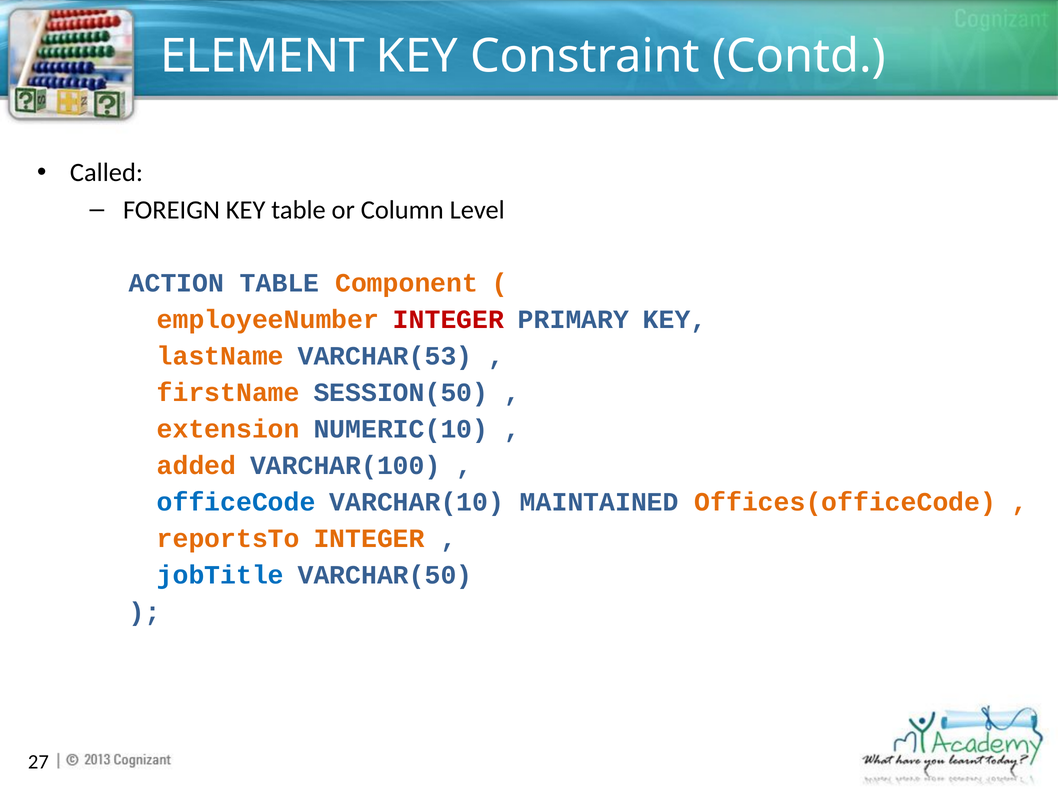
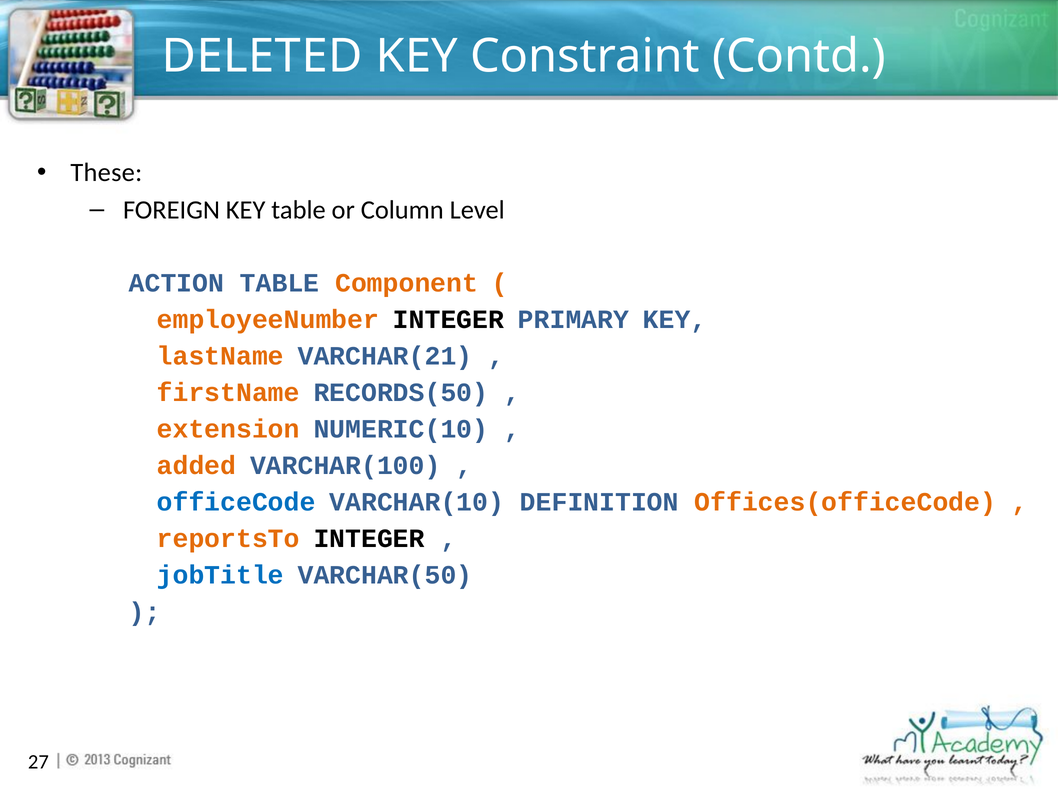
ELEMENT: ELEMENT -> DELETED
Called: Called -> These
INTEGER at (449, 320) colour: red -> black
VARCHAR(53: VARCHAR(53 -> VARCHAR(21
SESSION(50: SESSION(50 -> RECORDS(50
MAINTAINED: MAINTAINED -> DEFINITION
INTEGER at (369, 539) colour: orange -> black
